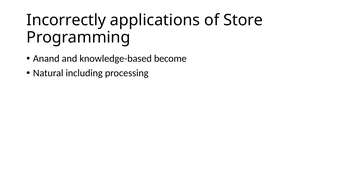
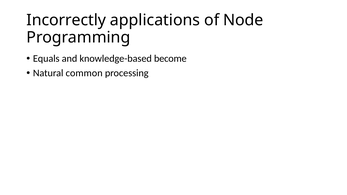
Store: Store -> Node
Anand: Anand -> Equals
including: including -> common
